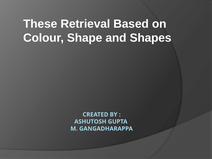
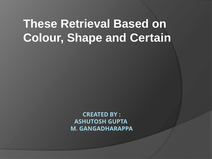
Shapes: Shapes -> Certain
